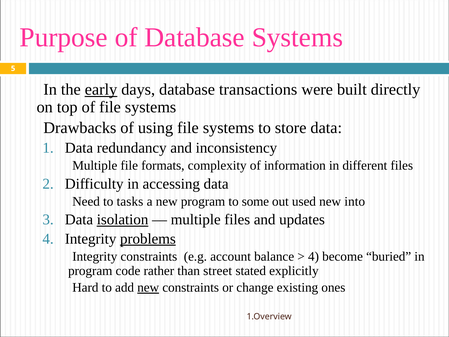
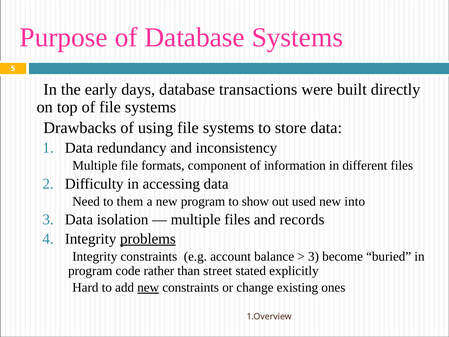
early underline: present -> none
complexity: complexity -> component
tasks: tasks -> them
some: some -> show
isolation underline: present -> none
updates: updates -> records
4 at (314, 256): 4 -> 3
